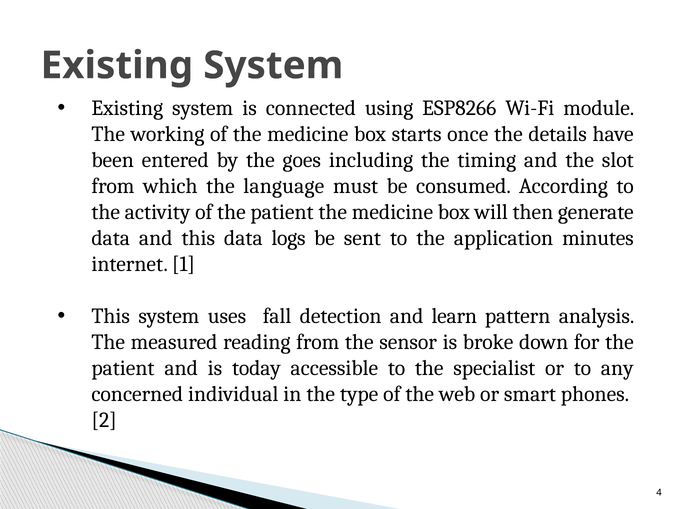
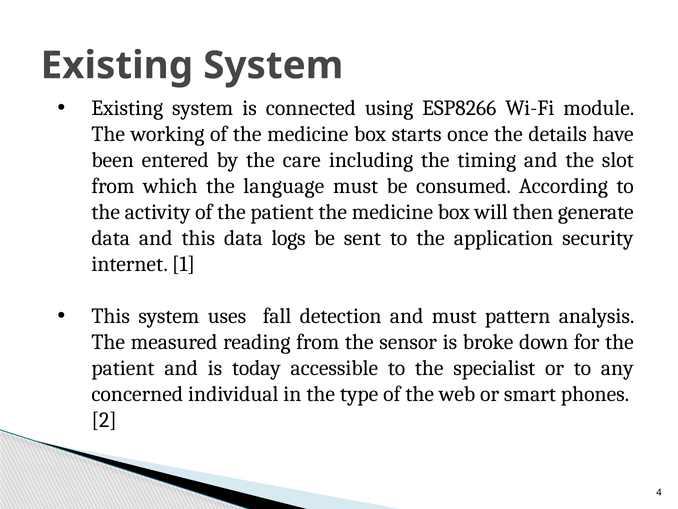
goes: goes -> care
minutes: minutes -> security
and learn: learn -> must
